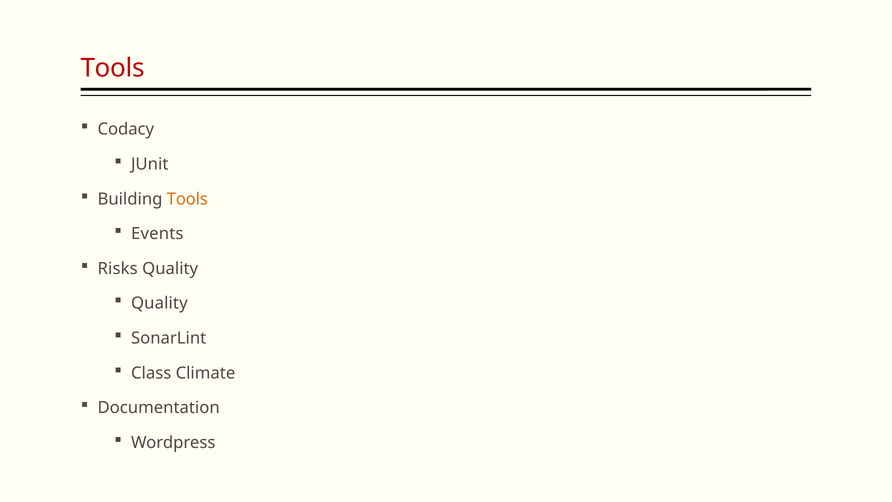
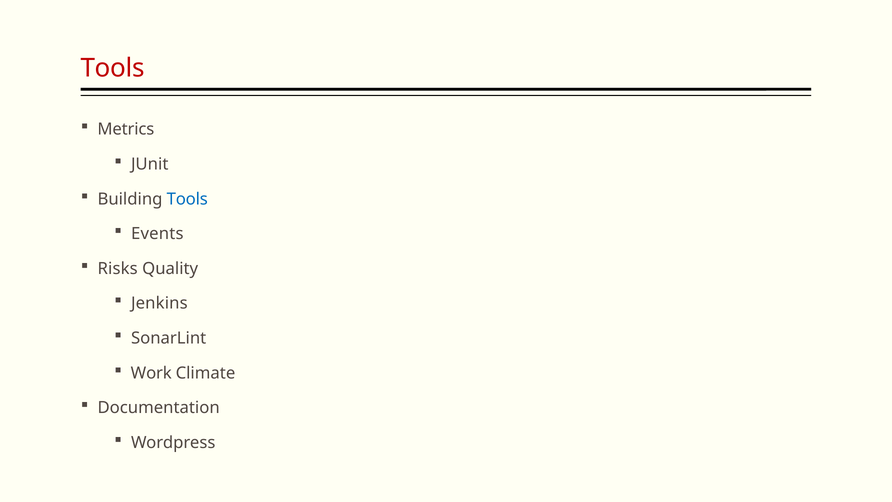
Codacy: Codacy -> Metrics
Tools at (187, 199) colour: orange -> blue
Quality at (159, 303): Quality -> Jenkins
Class: Class -> Work
